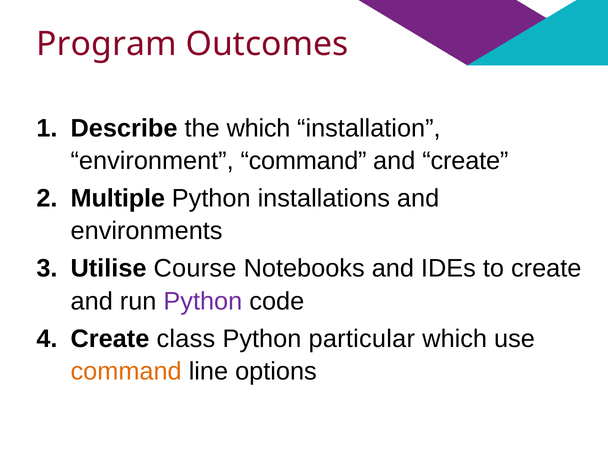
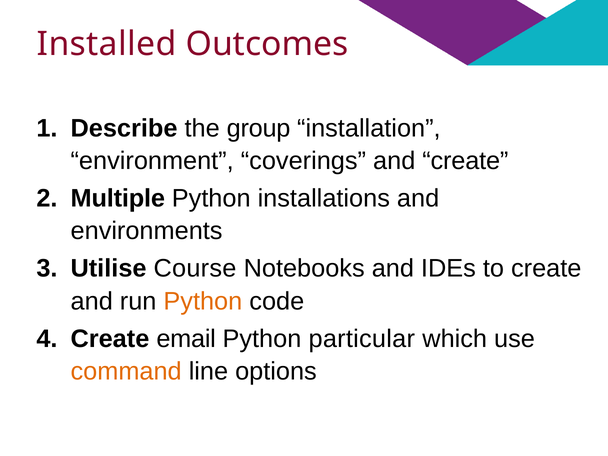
Program: Program -> Installed
the which: which -> group
environment command: command -> coverings
Python at (203, 301) colour: purple -> orange
class: class -> email
